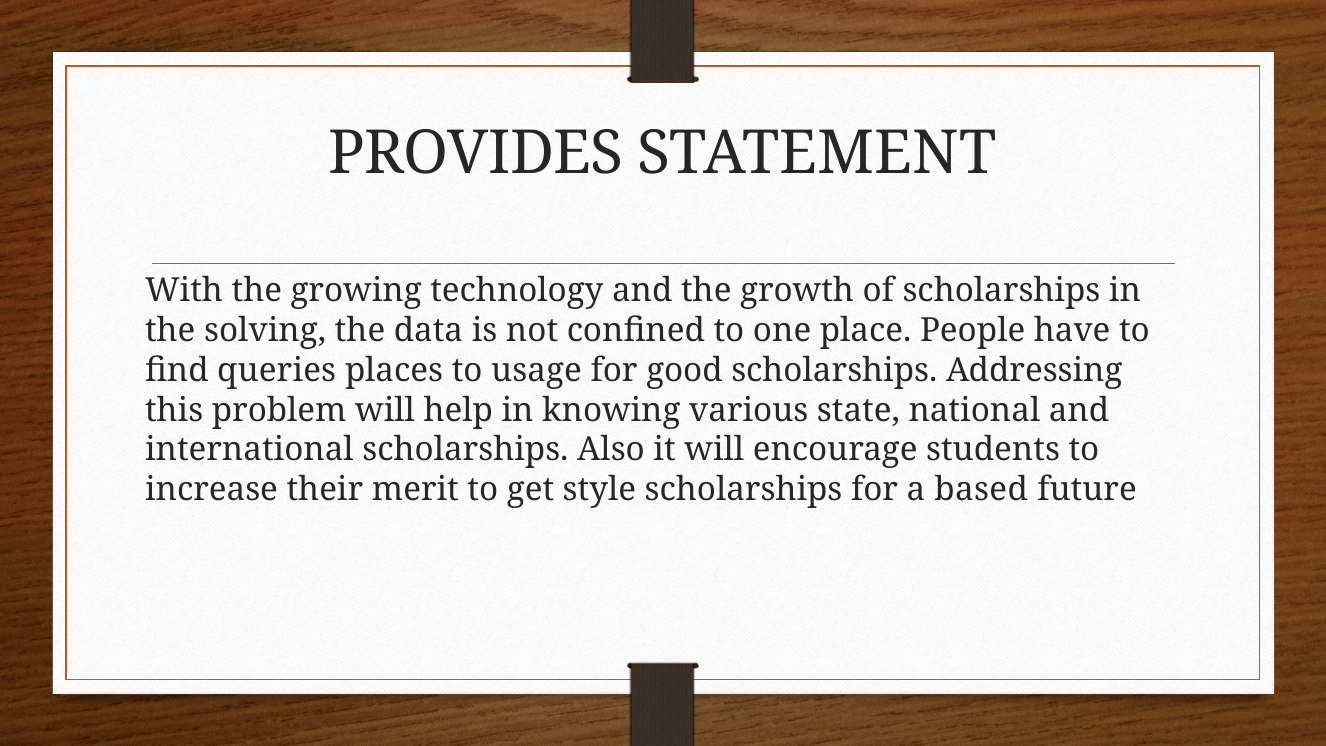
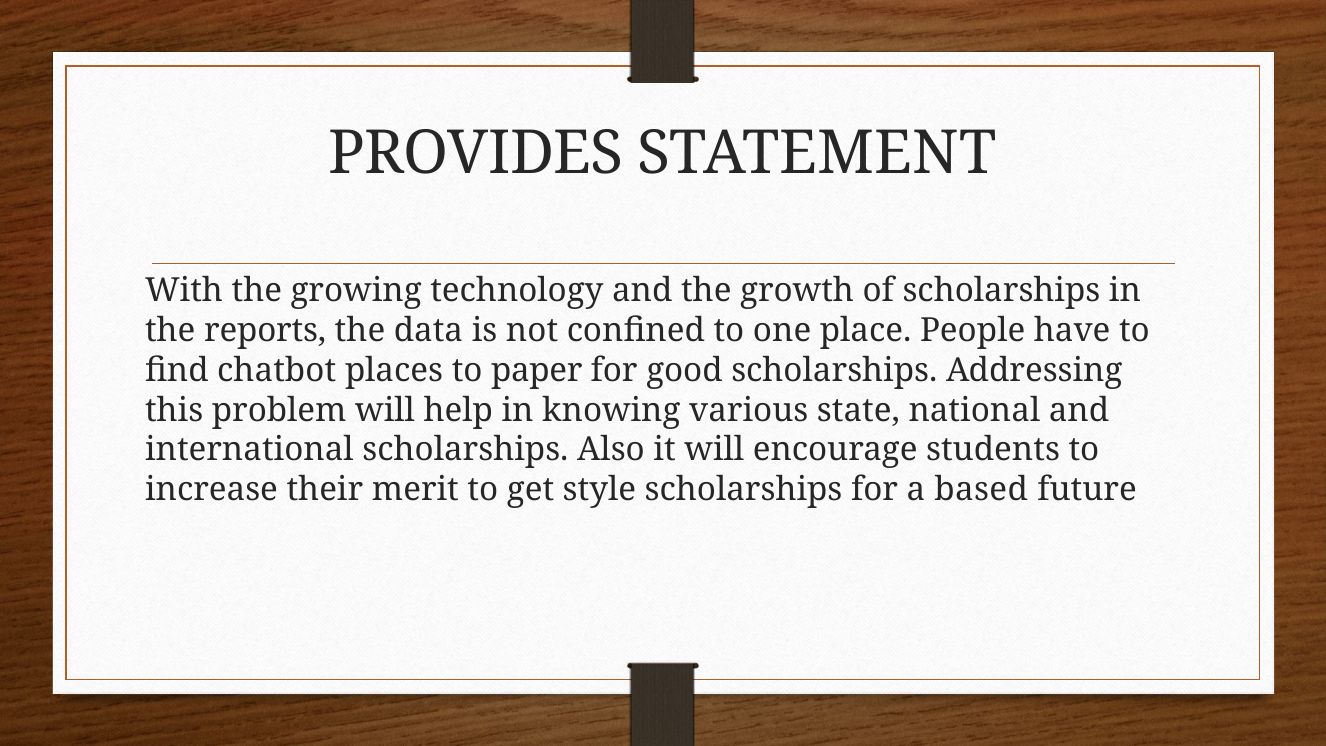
solving: solving -> reports
queries: queries -> chatbot
usage: usage -> paper
